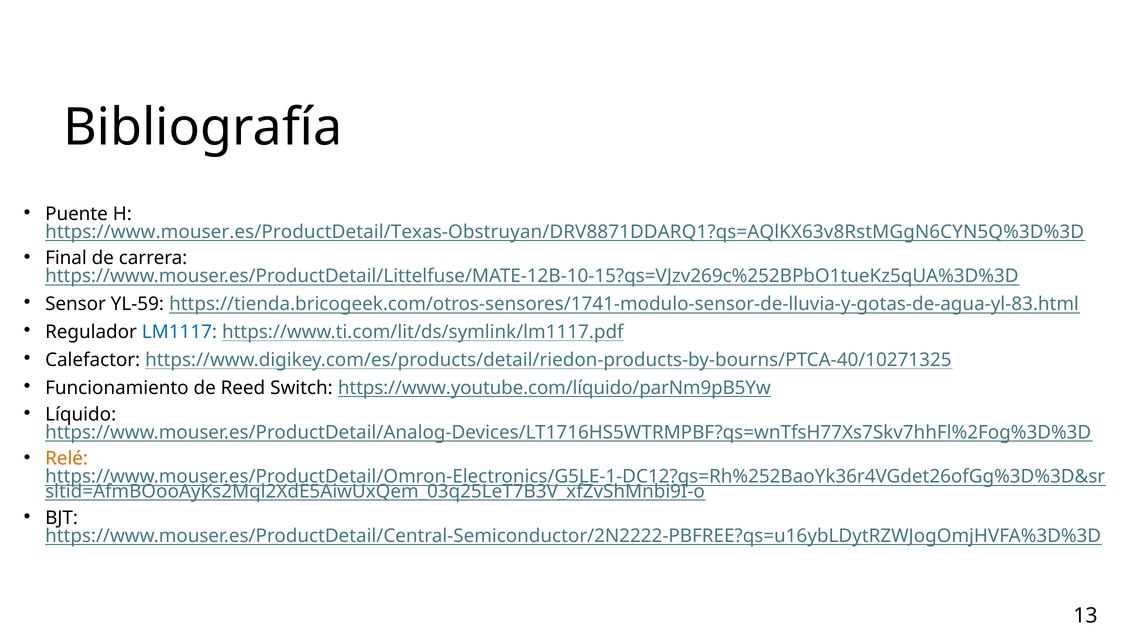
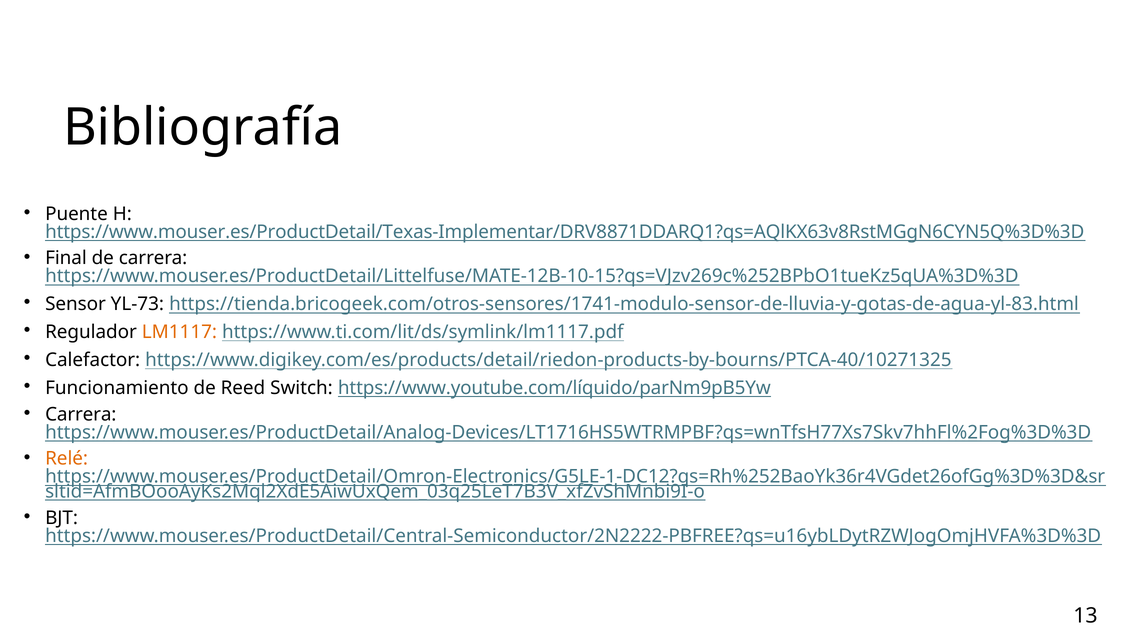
https://www.mouser.es/ProductDetail/Texas-Obstruyan/DRV8871DDARQ1?qs=AQlKX63v8RstMGgN6CYN5Q%3D%3D: https://www.mouser.es/ProductDetail/Texas-Obstruyan/DRV8871DDARQ1?qs=AQlKX63v8RstMGgN6CYN5Q%3D%3D -> https://www.mouser.es/ProductDetail/Texas-Implementar/DRV8871DDARQ1?qs=AQlKX63v8RstMGgN6CYN5Q%3D%3D
YL-59: YL-59 -> YL-73
LM1117 colour: blue -> orange
Líquido at (81, 414): Líquido -> Carrera
